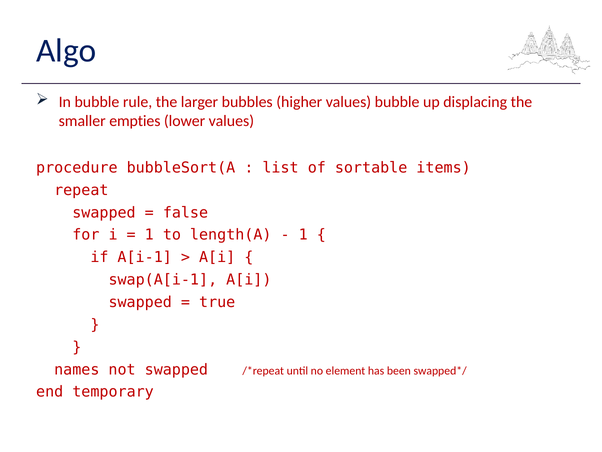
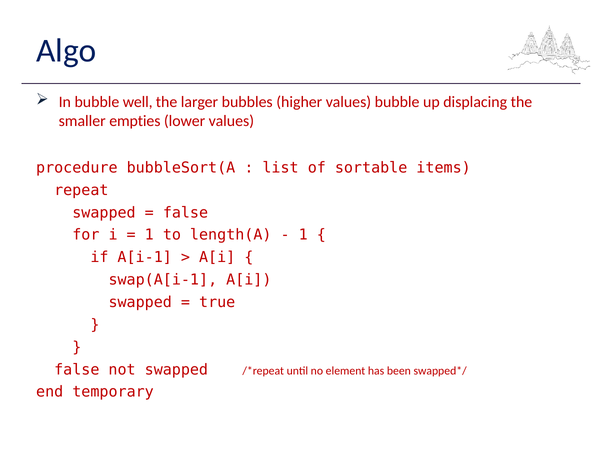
rule: rule -> well
names at (77, 369): names -> false
